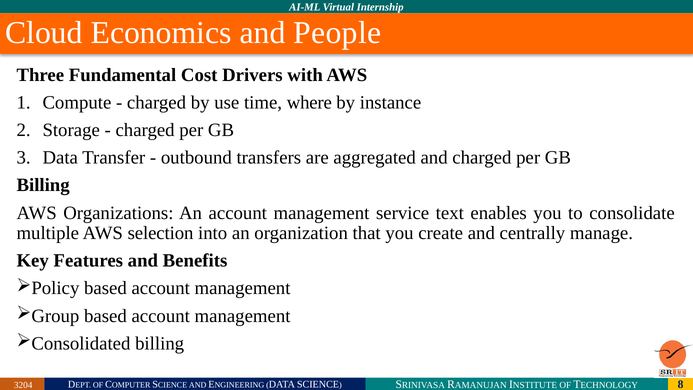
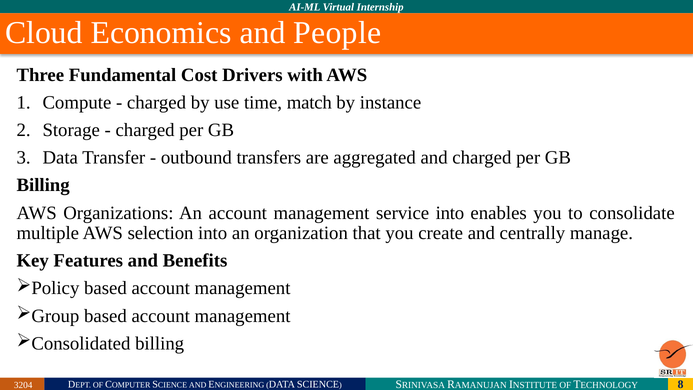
where: where -> match
service text: text -> into
